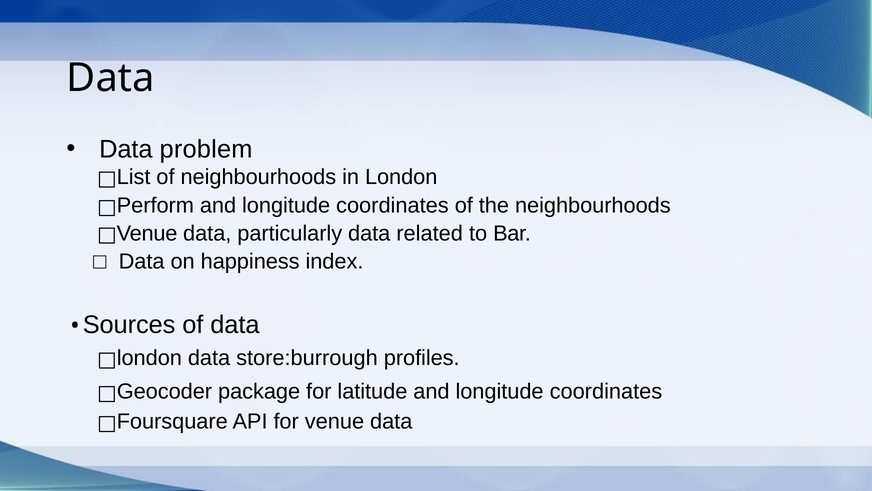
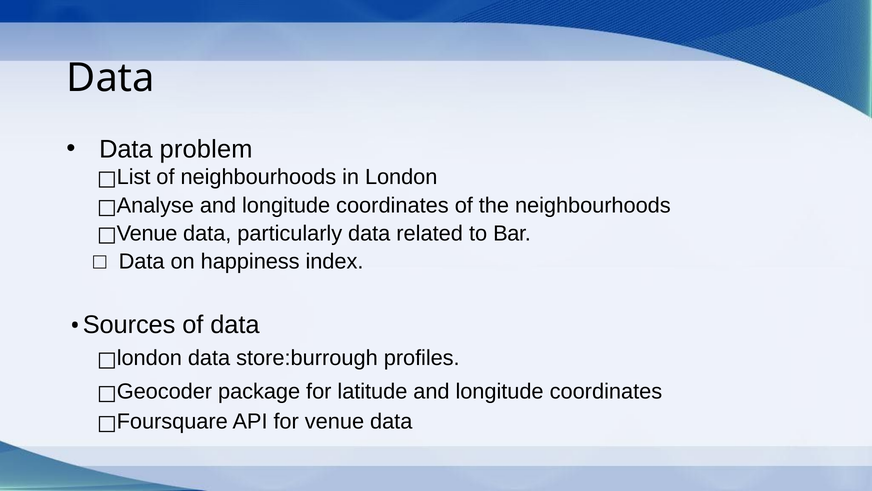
Perform: Perform -> Analyse
